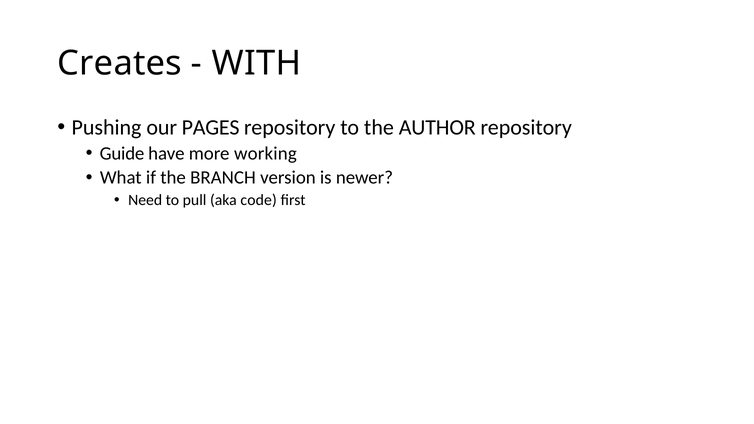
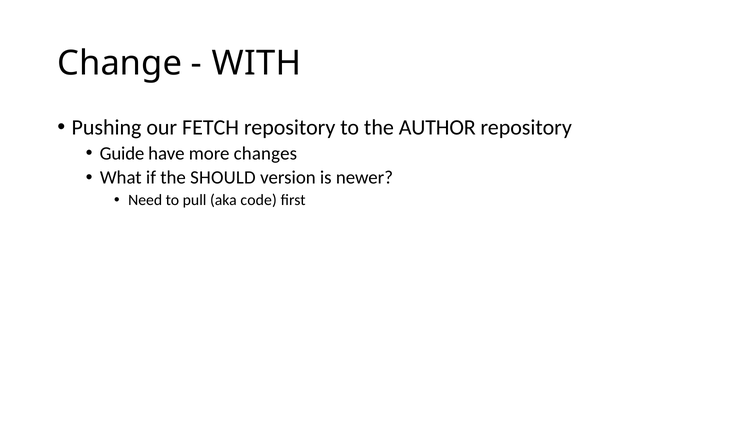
Creates: Creates -> Change
PAGES: PAGES -> FETCH
working: working -> changes
BRANCH: BRANCH -> SHOULD
